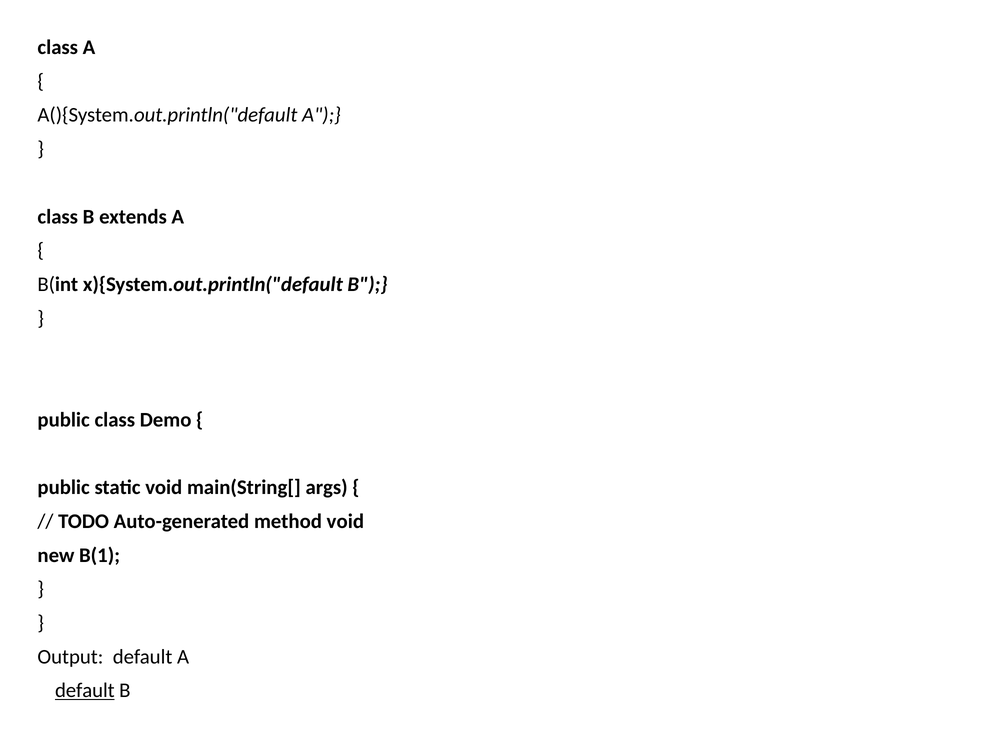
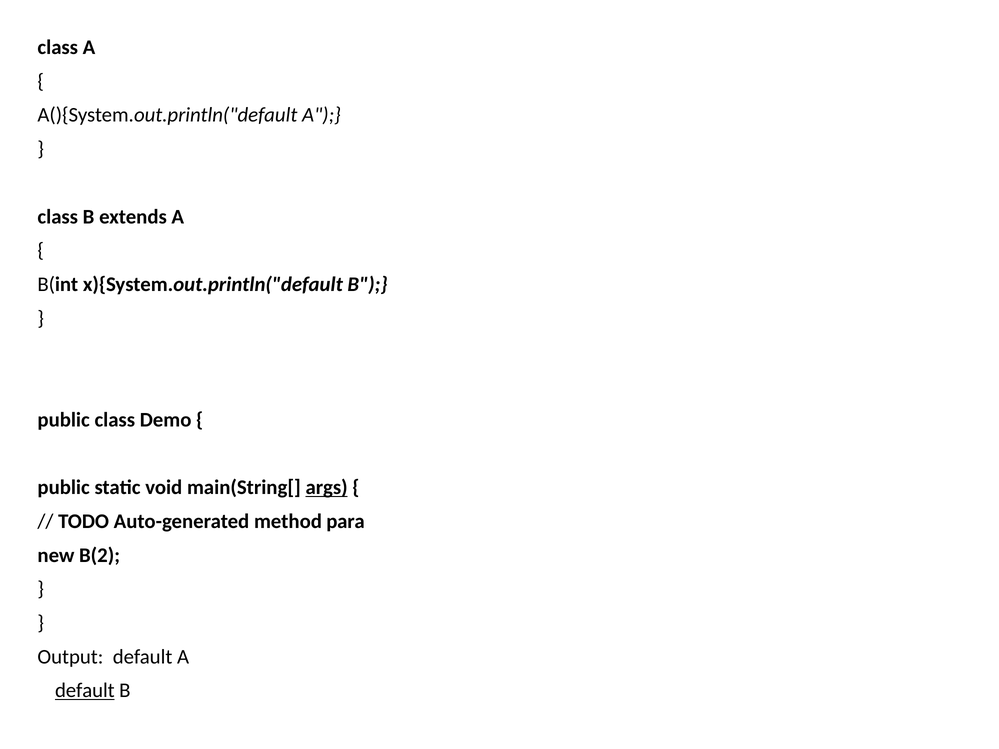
args underline: none -> present
method void: void -> para
B(1: B(1 -> B(2
